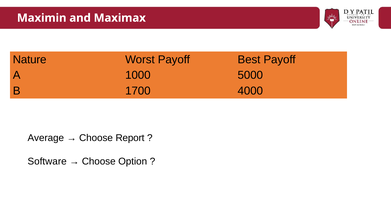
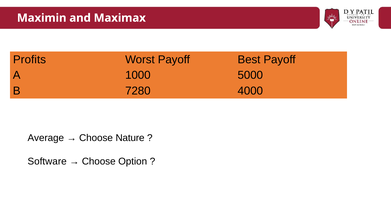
Nature: Nature -> Profits
1700: 1700 -> 7280
Report: Report -> Nature
